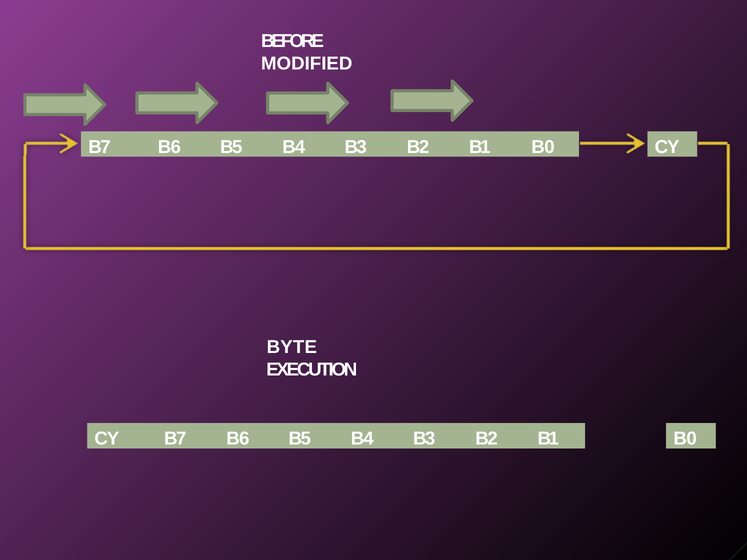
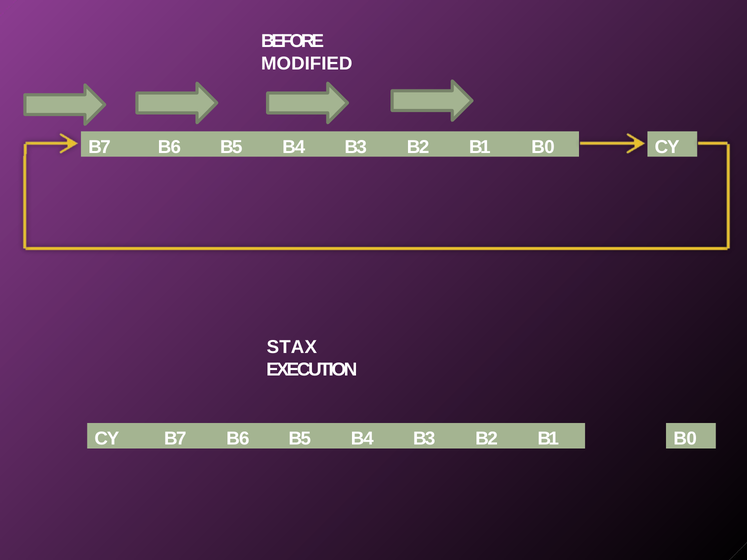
BYTE: BYTE -> STAX
